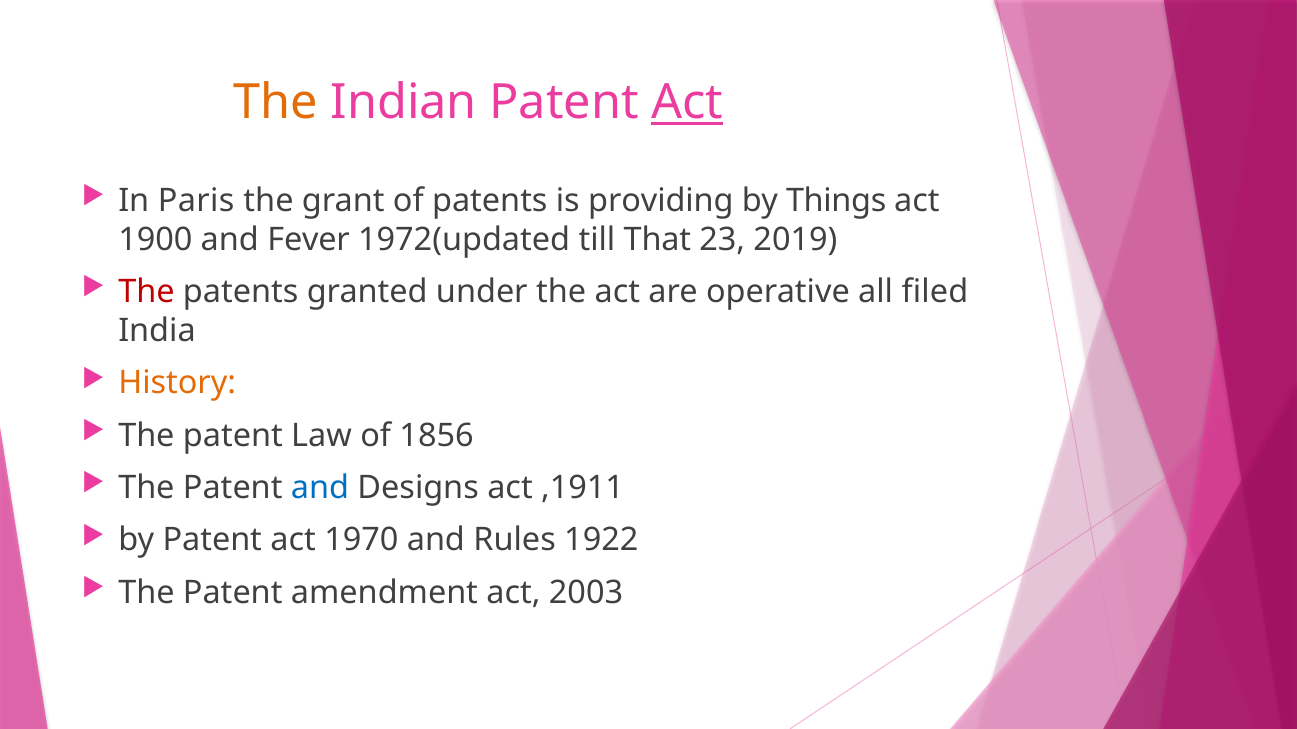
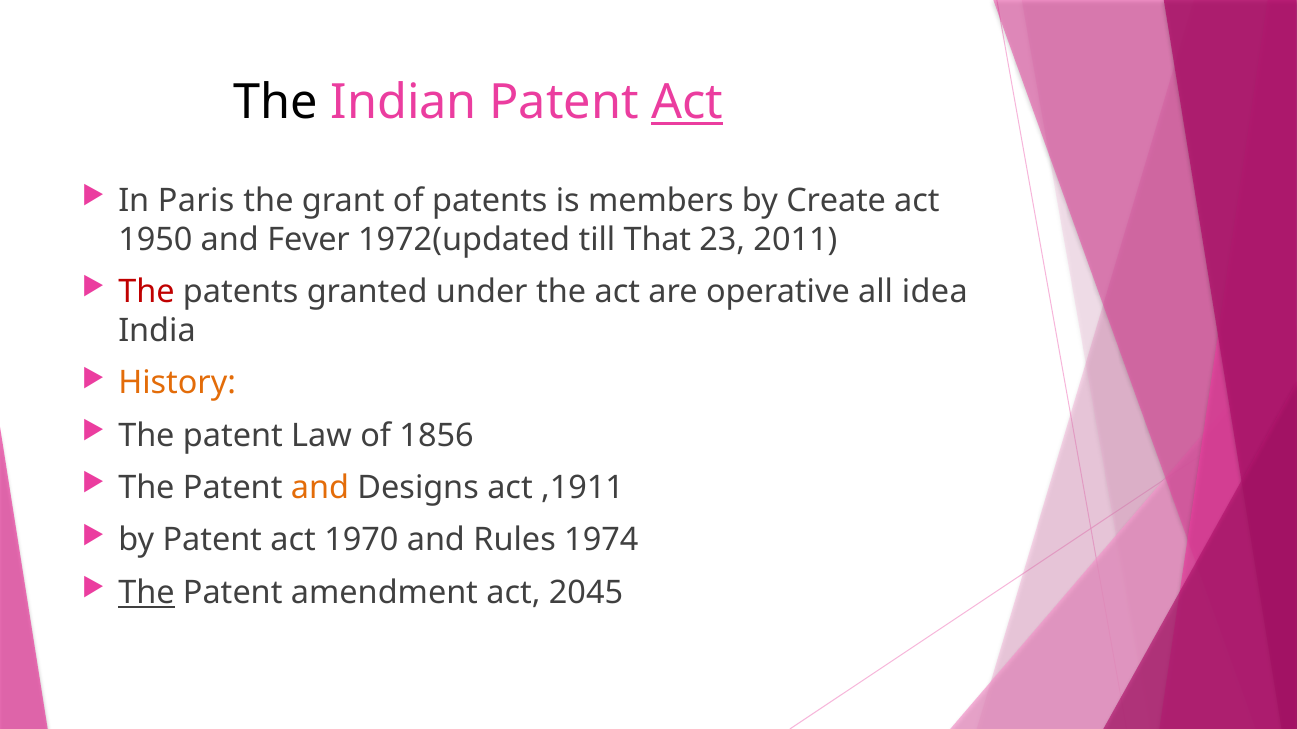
The at (276, 102) colour: orange -> black
providing: providing -> members
Things: Things -> Create
1900: 1900 -> 1950
2019: 2019 -> 2011
filed: filed -> idea
and at (320, 488) colour: blue -> orange
1922: 1922 -> 1974
The at (146, 593) underline: none -> present
2003: 2003 -> 2045
